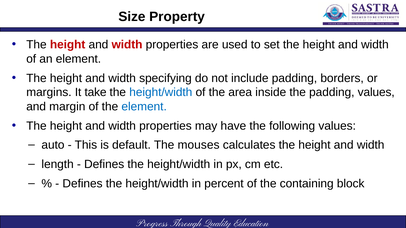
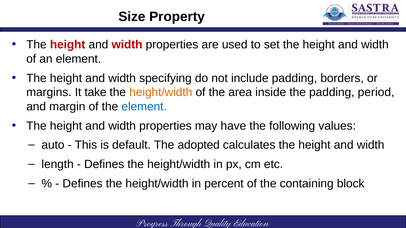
height/width at (161, 92) colour: blue -> orange
padding values: values -> period
mouses: mouses -> adopted
